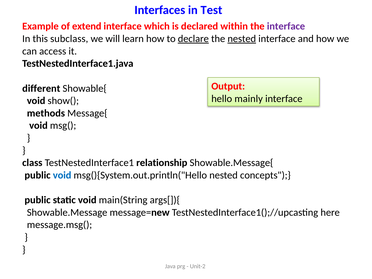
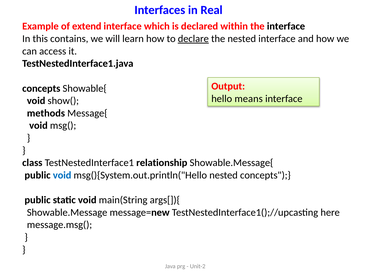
Test: Test -> Real
interface at (286, 26) colour: purple -> black
subclass: subclass -> contains
nested at (242, 39) underline: present -> none
different at (41, 88): different -> concepts
mainly: mainly -> means
